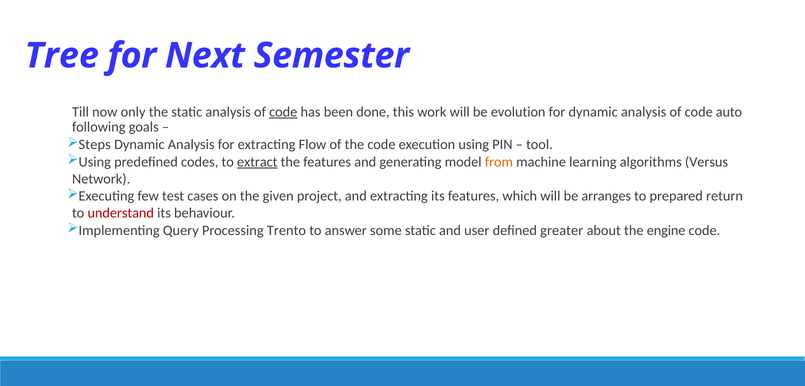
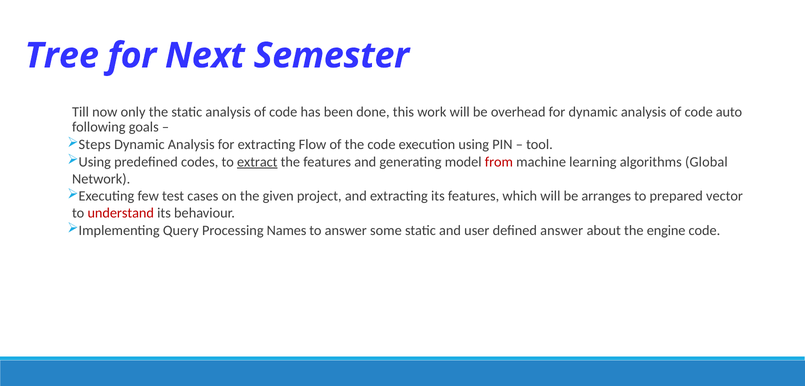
code at (283, 112) underline: present -> none
evolution: evolution -> overhead
from colour: orange -> red
Versus: Versus -> Global
return: return -> vector
Trento: Trento -> Names
defined greater: greater -> answer
